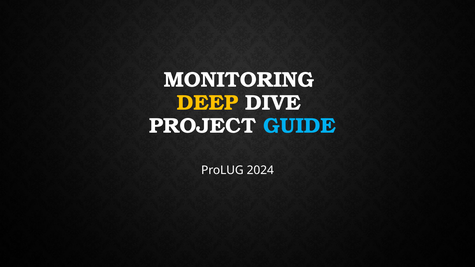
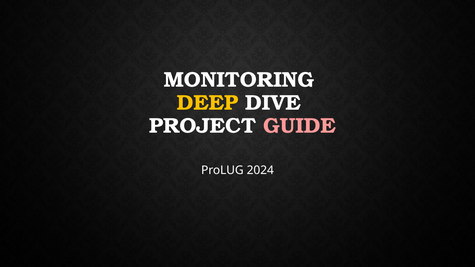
GUIDE colour: light blue -> pink
